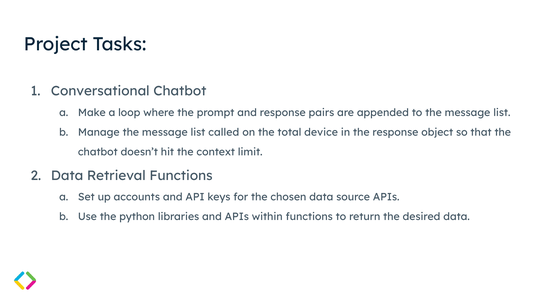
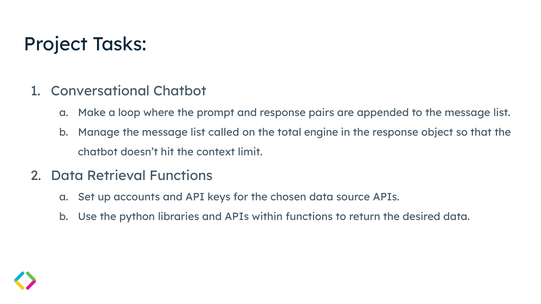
device: device -> engine
